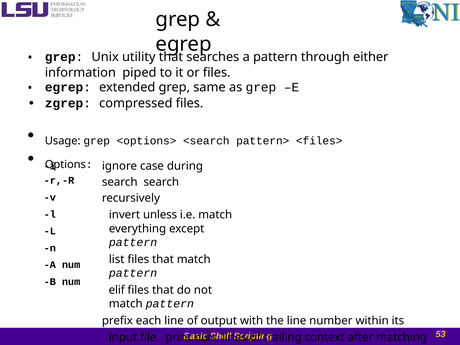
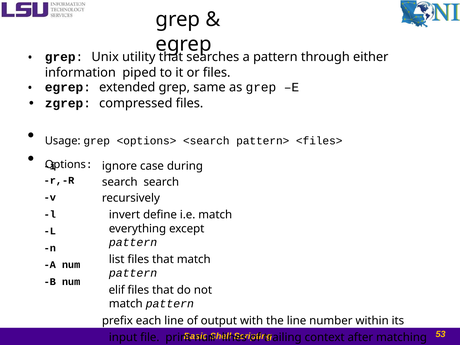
unless: unless -> define
